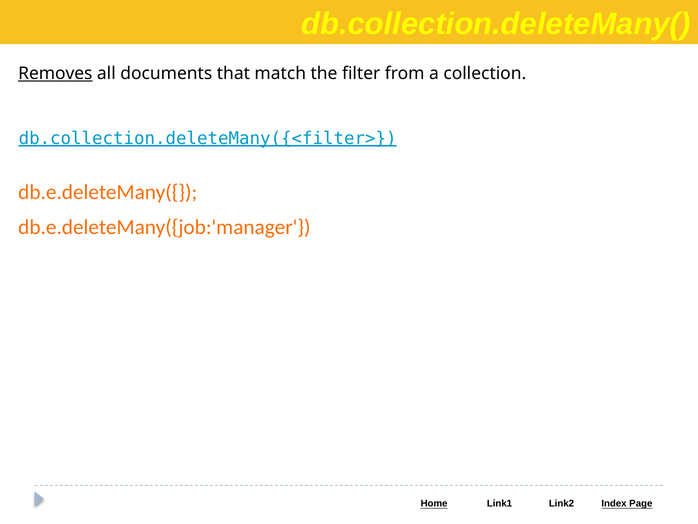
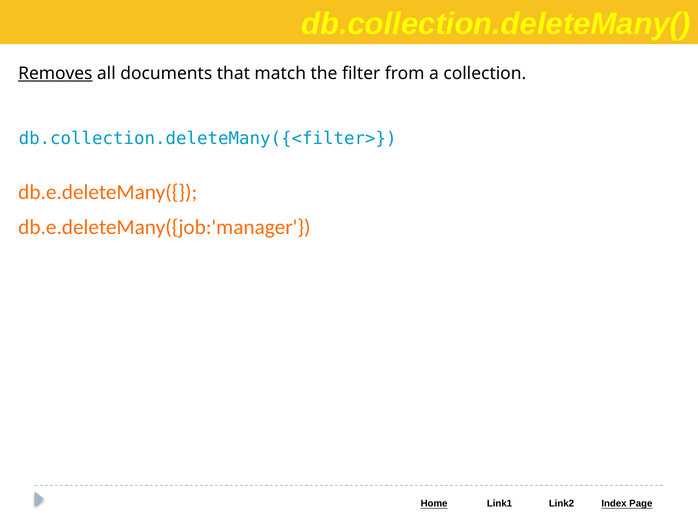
db.collection.deleteMany({<filter> underline: present -> none
